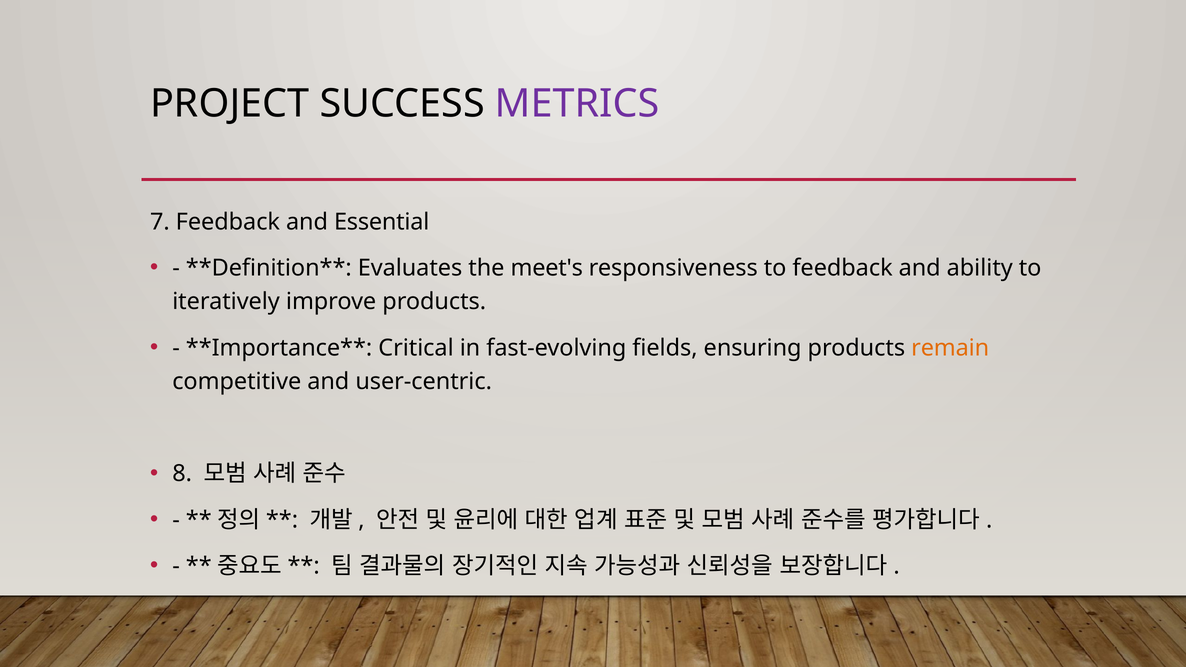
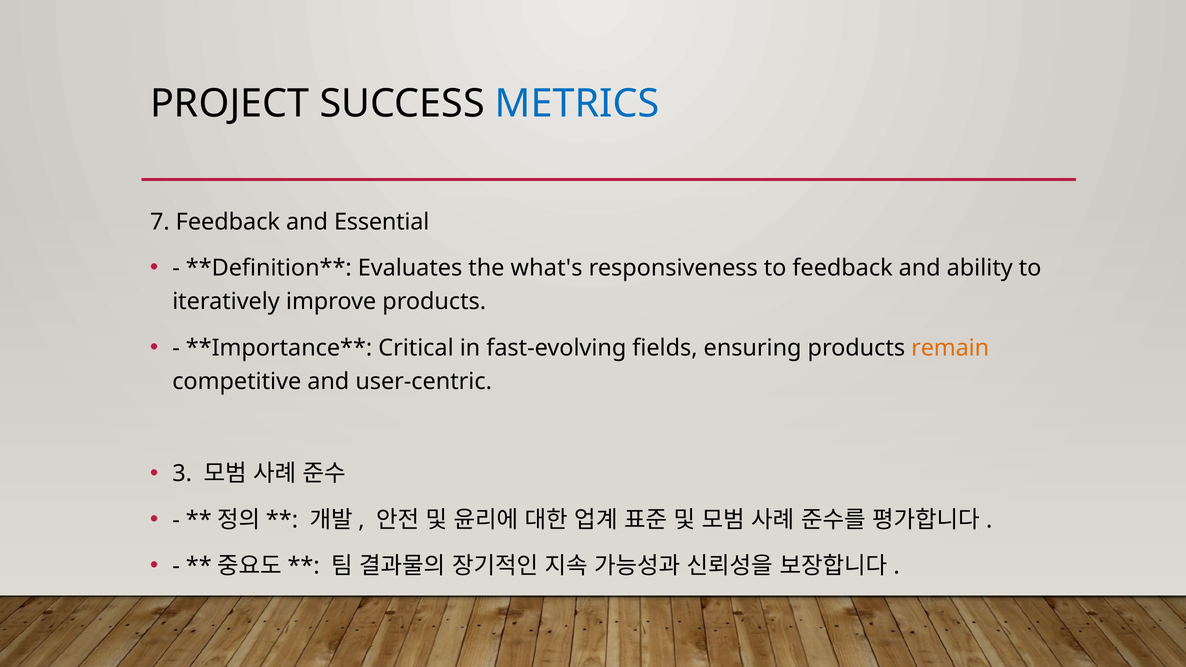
METRICS colour: purple -> blue
meet's: meet's -> what's
8: 8 -> 3
